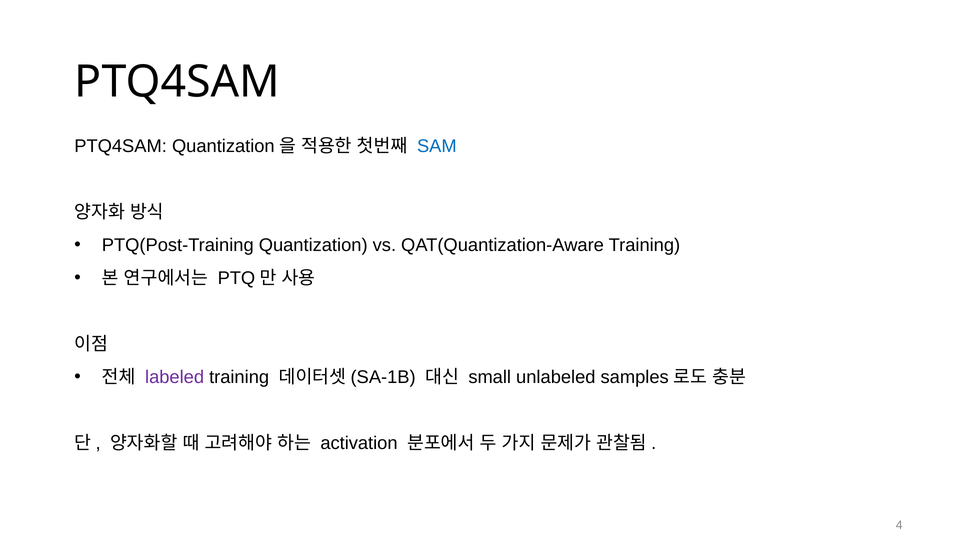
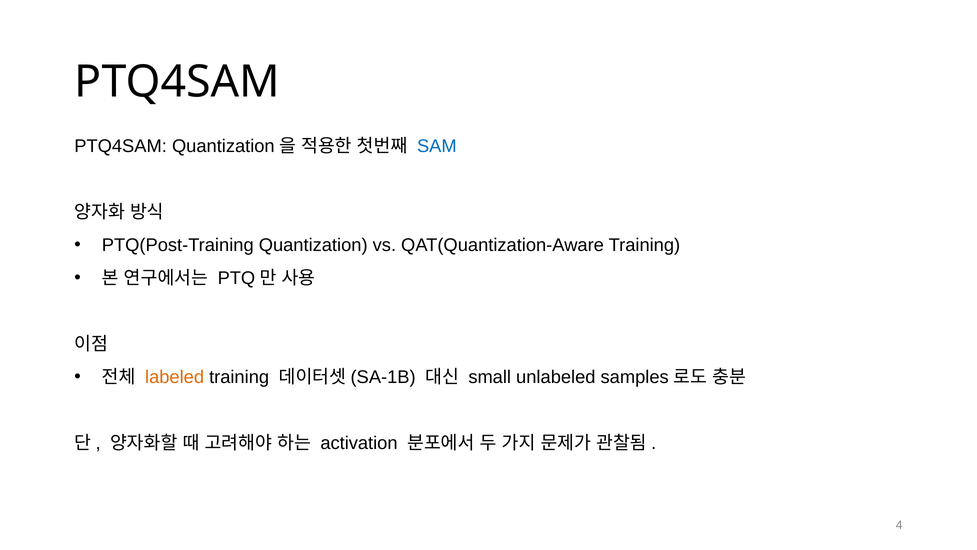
labeled colour: purple -> orange
